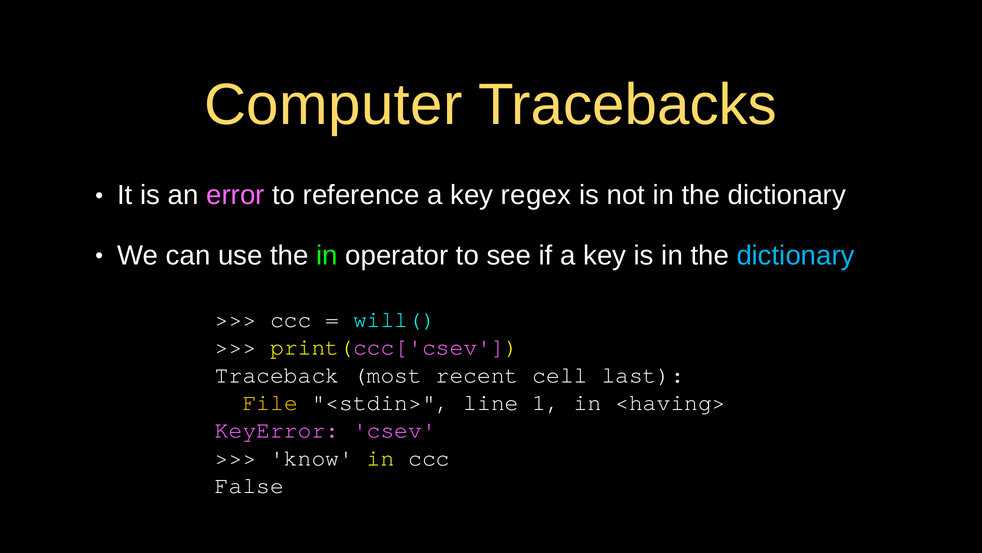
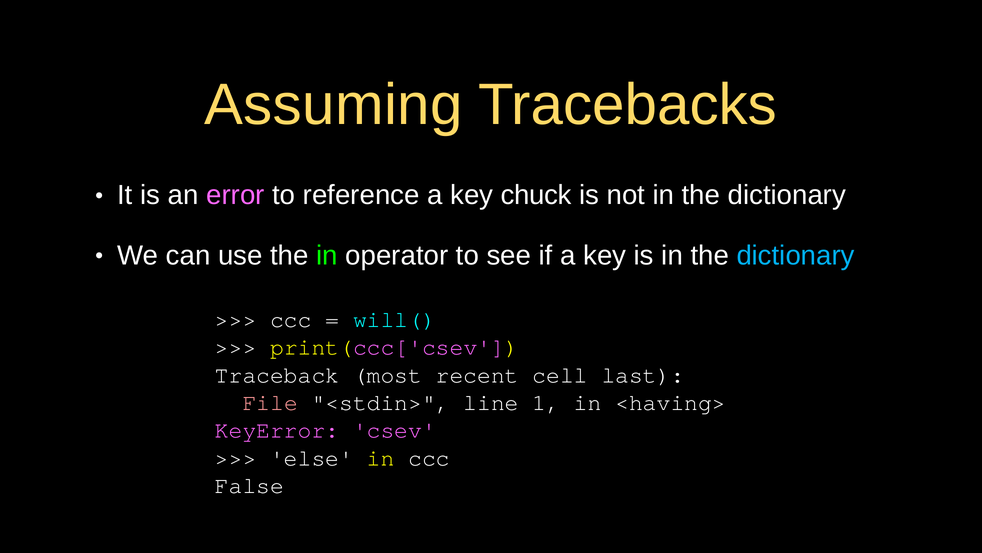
Computer: Computer -> Assuming
regex: regex -> chuck
File colour: yellow -> pink
know: know -> else
